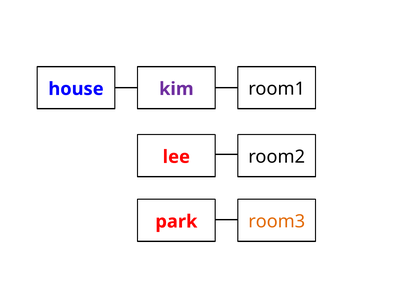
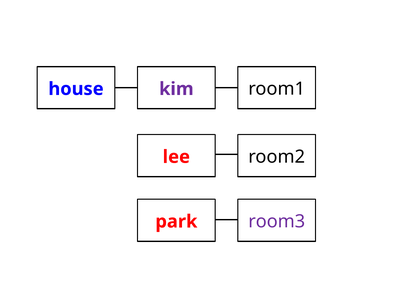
room3 colour: orange -> purple
